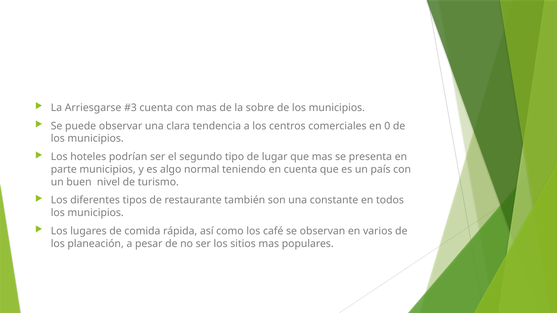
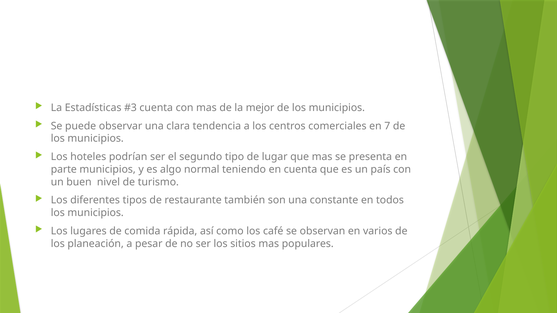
Arriesgarse: Arriesgarse -> Estadísticas
sobre: sobre -> mejor
0: 0 -> 7
